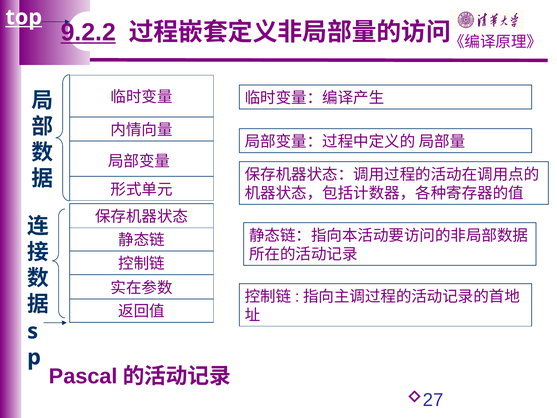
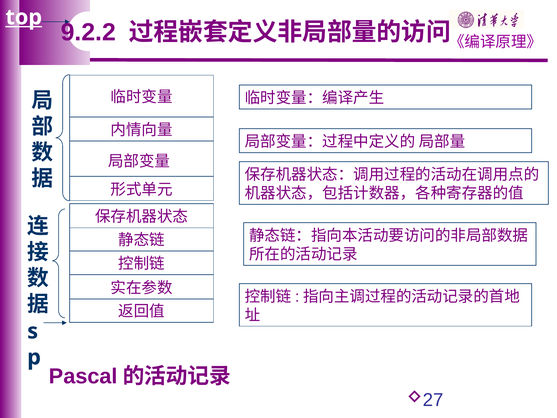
9.2.2 underline: present -> none
